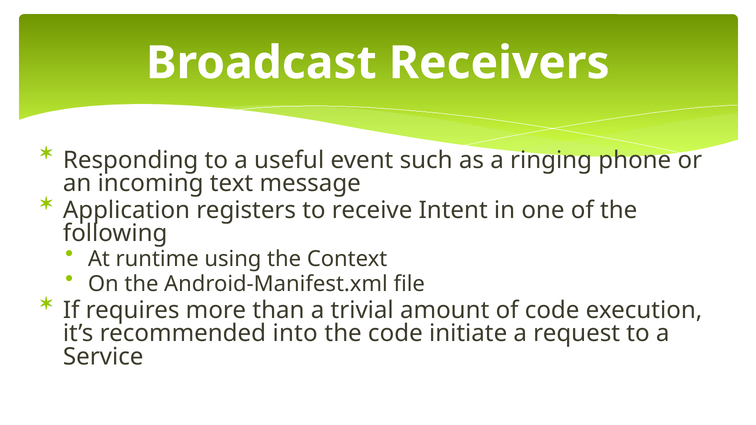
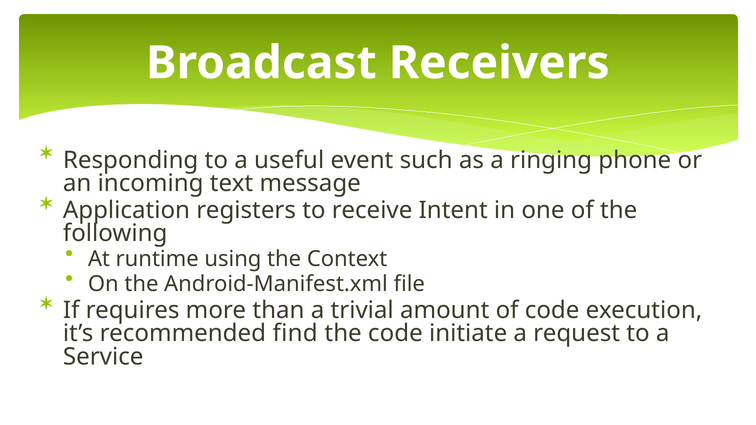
into: into -> find
